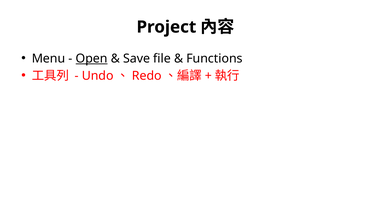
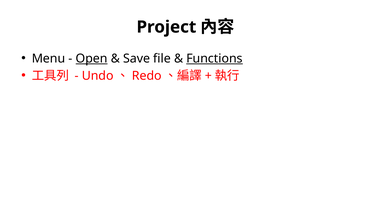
Functions underline: none -> present
